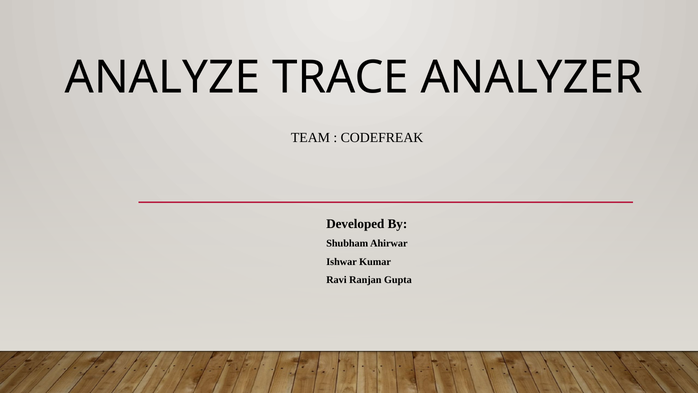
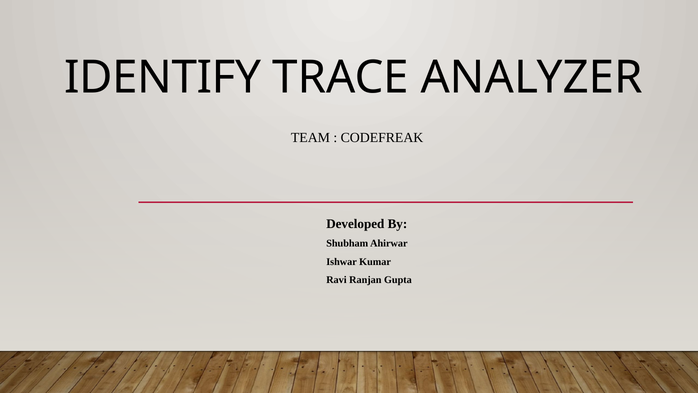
ANALYZE: ANALYZE -> IDENTIFY
